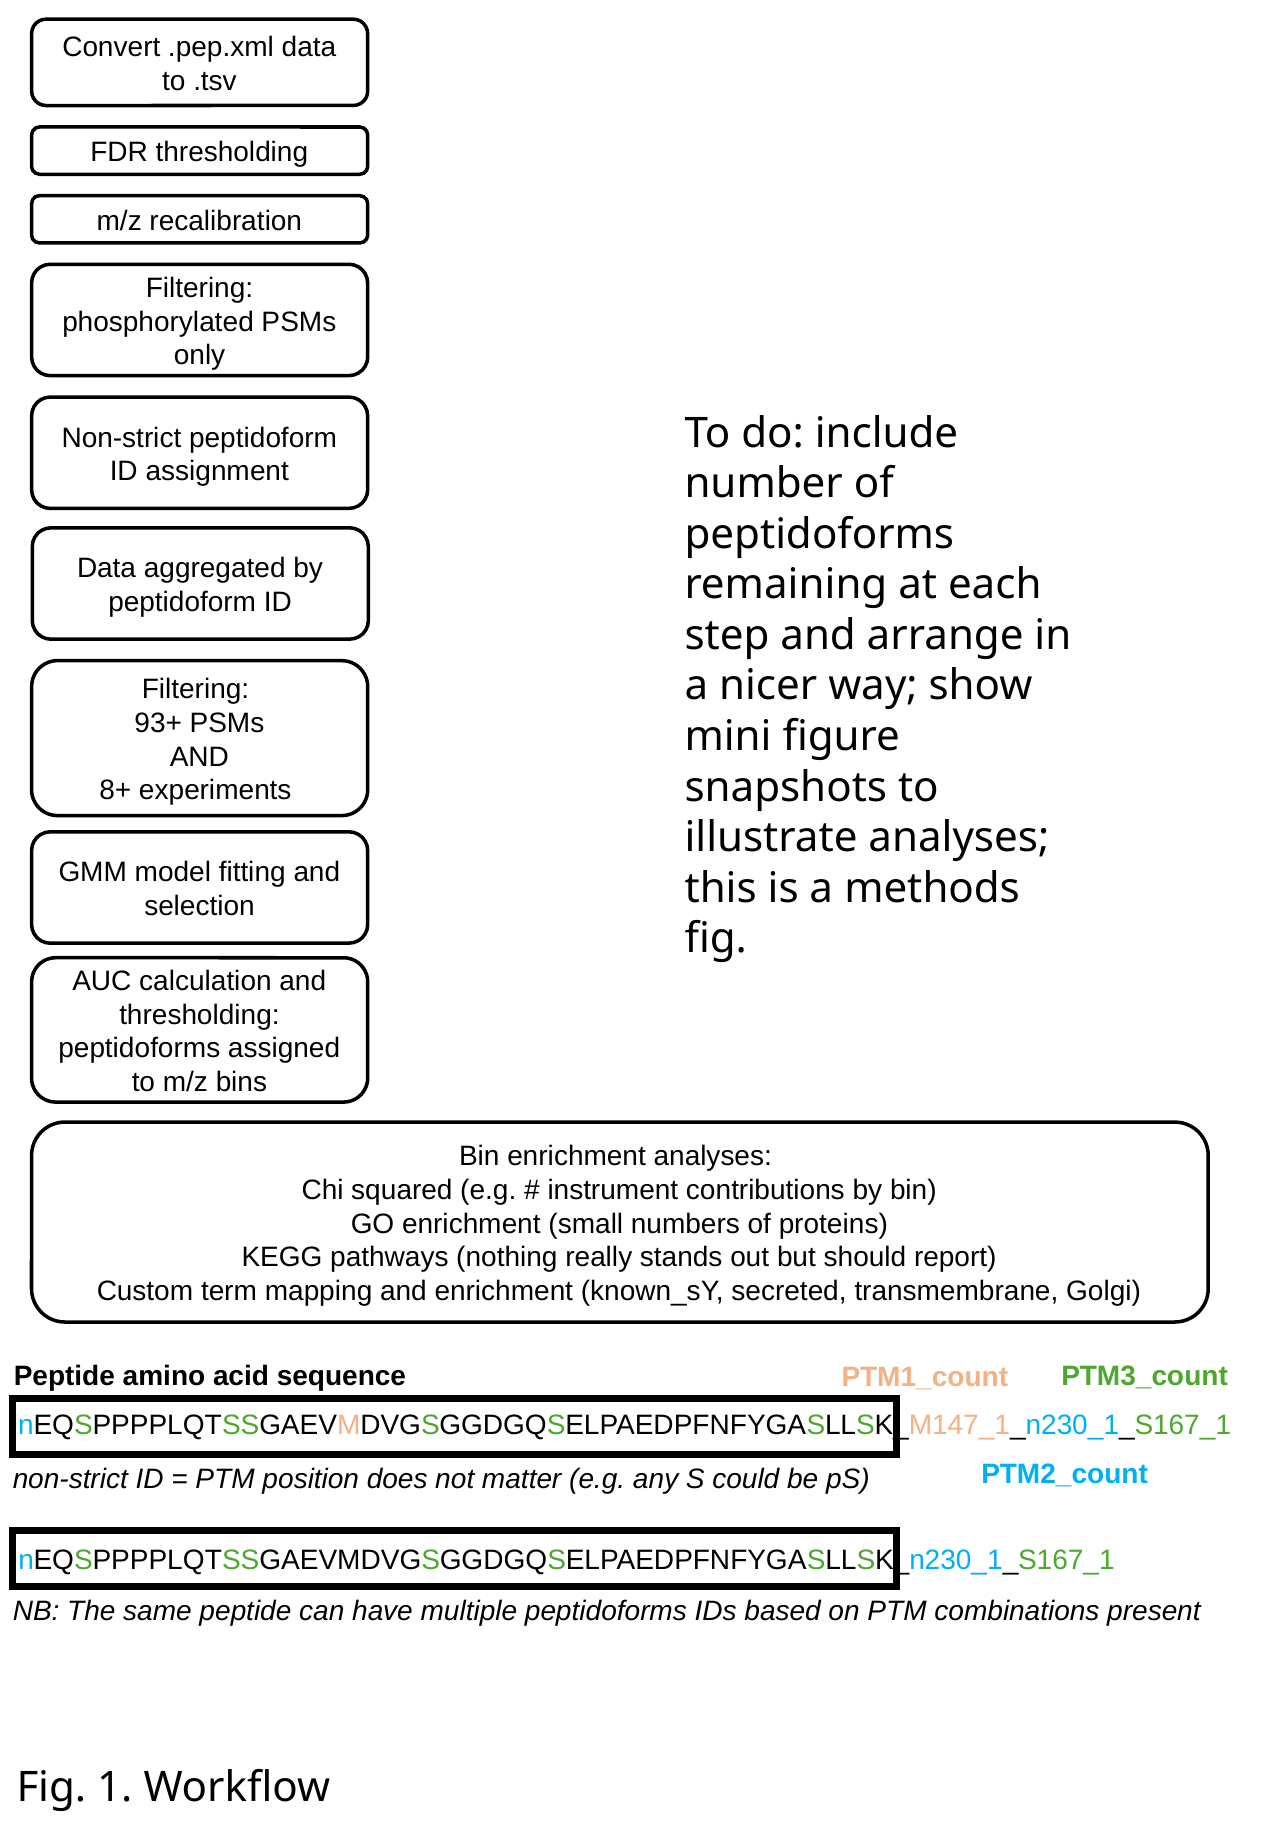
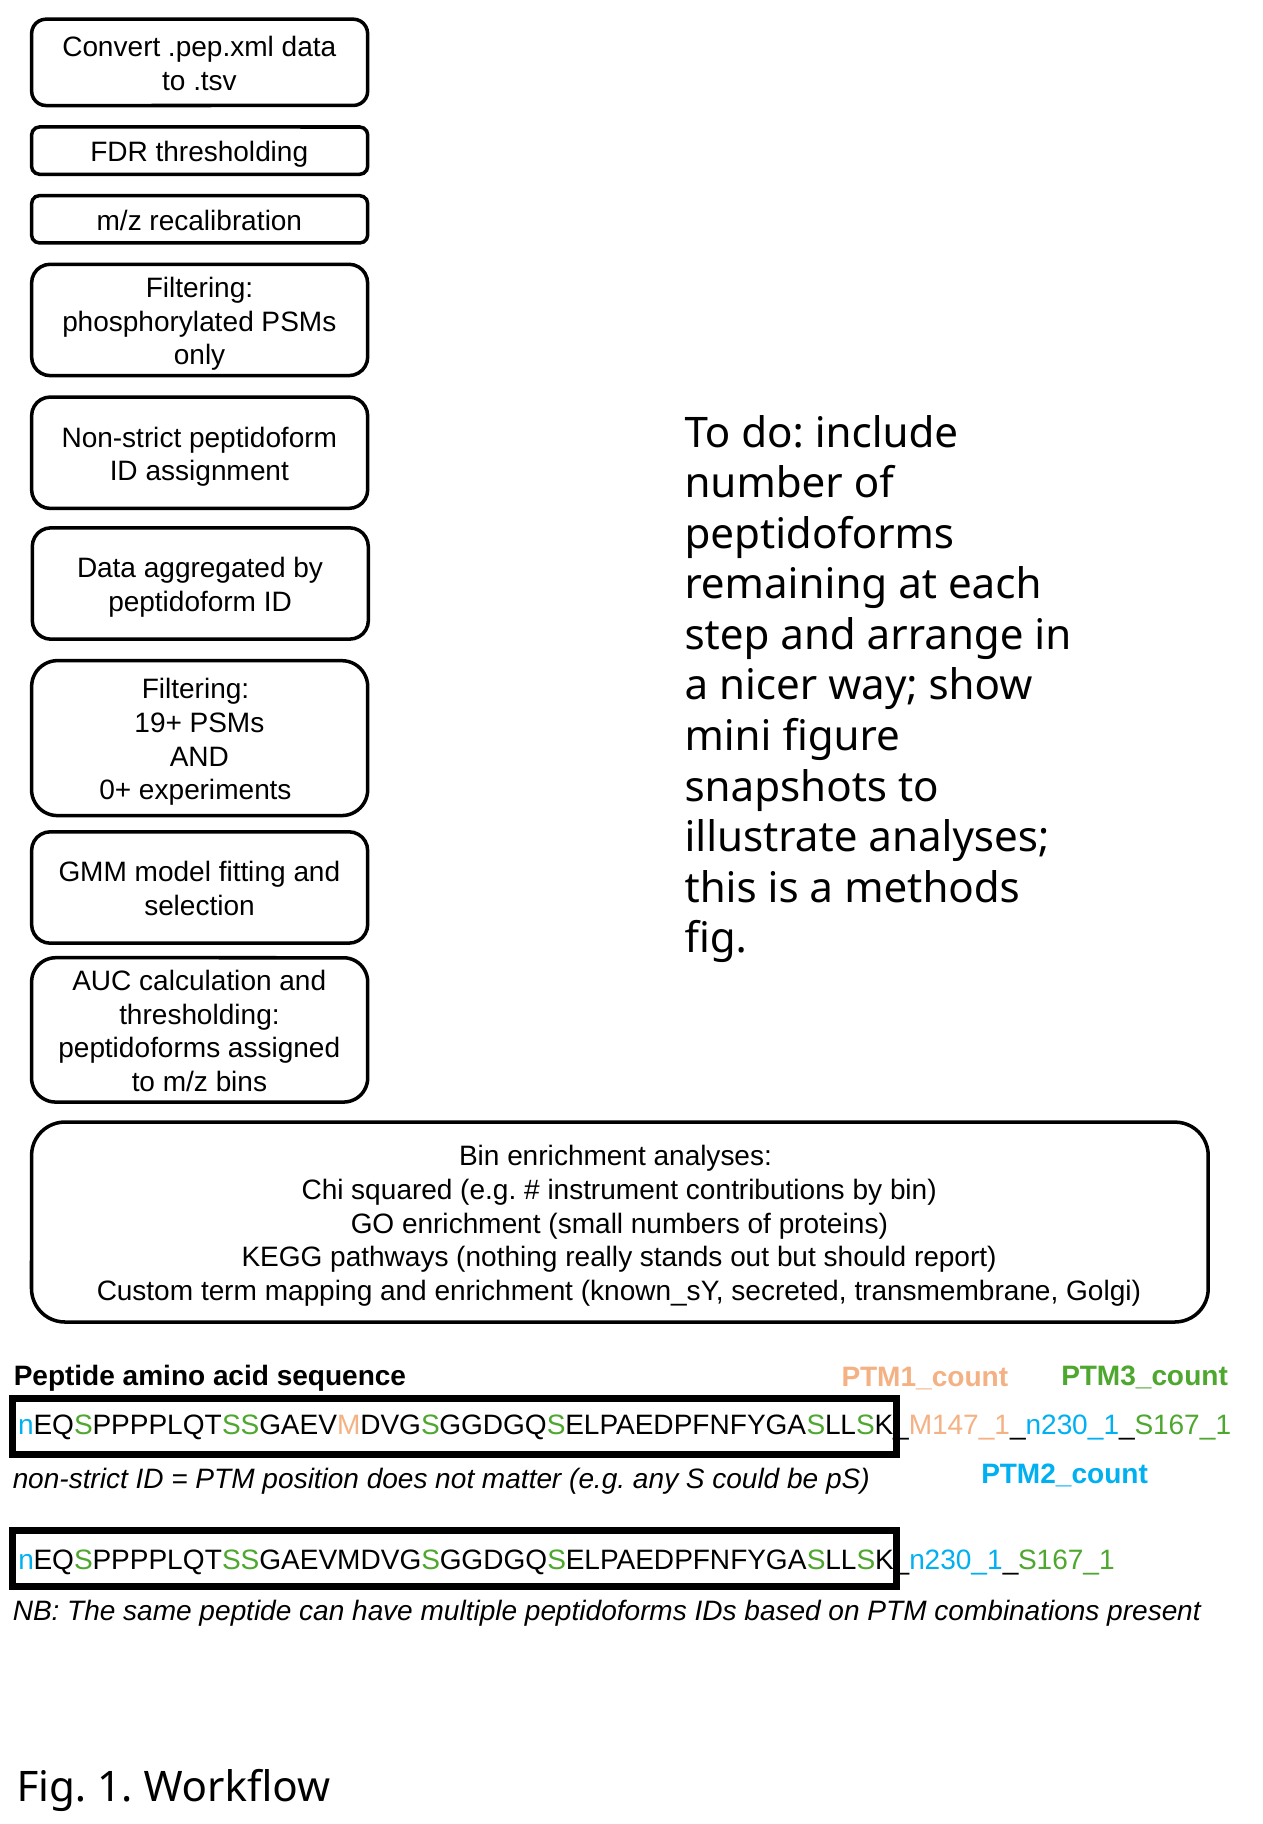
93+: 93+ -> 19+
8+: 8+ -> 0+
